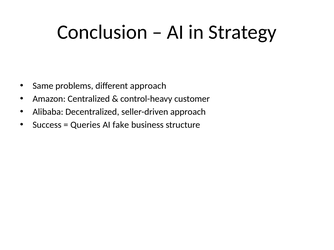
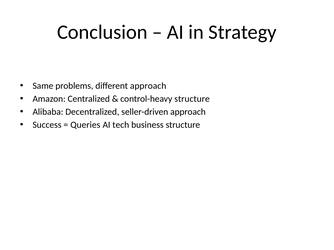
control-heavy customer: customer -> structure
fake: fake -> tech
